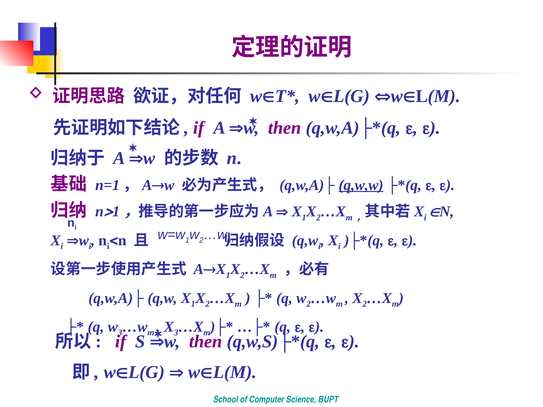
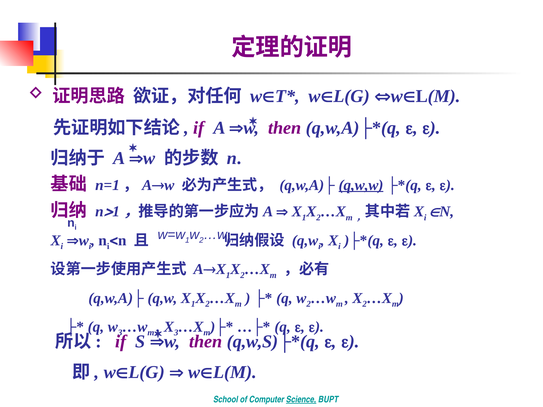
Science underline: none -> present
